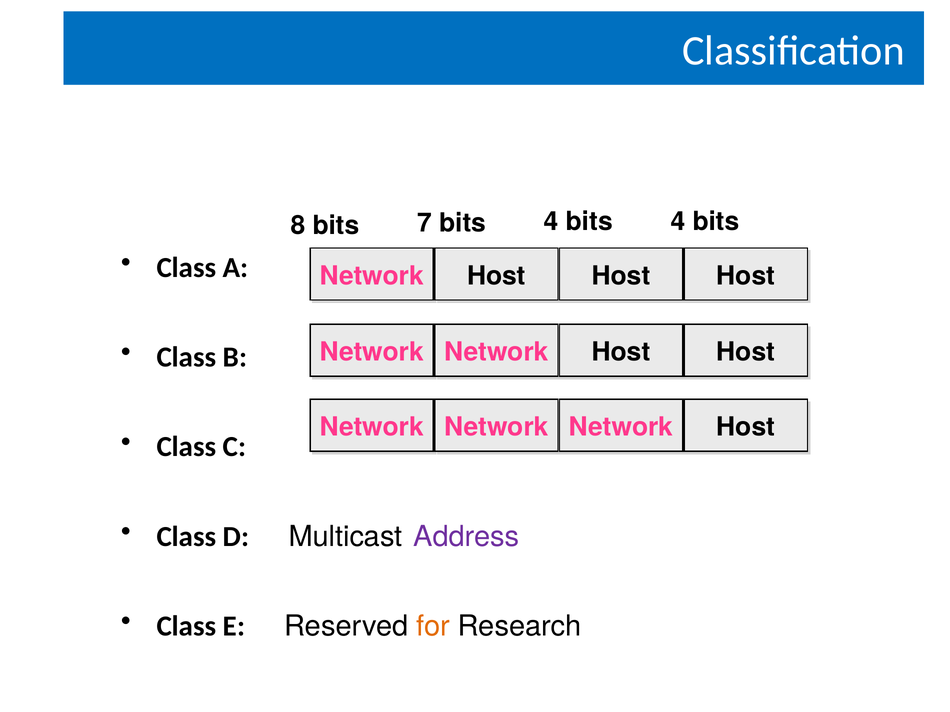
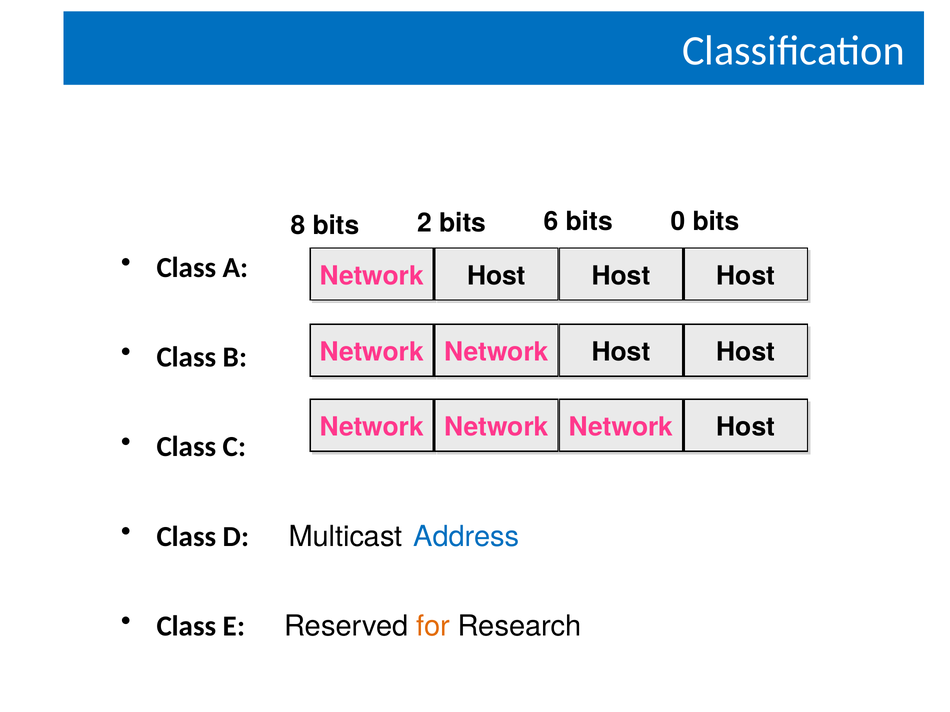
7: 7 -> 2
4 at (551, 221): 4 -> 6
4 at (678, 221): 4 -> 0
Address colour: purple -> blue
